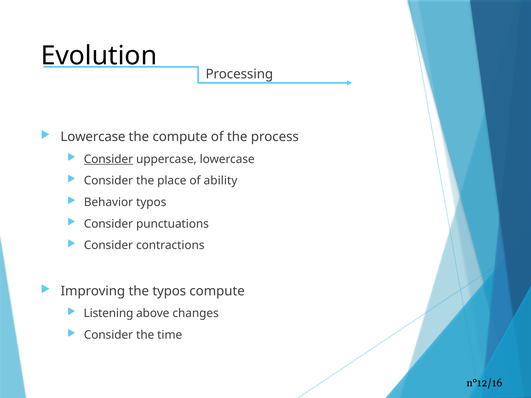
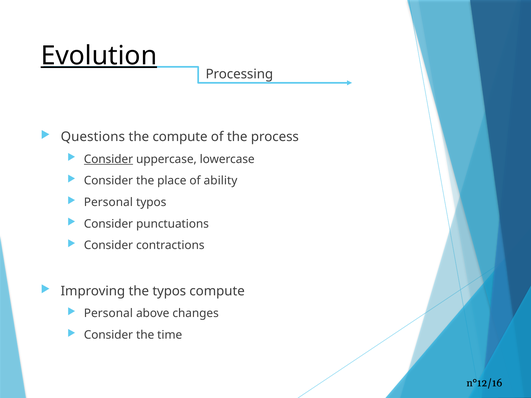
Evolution underline: none -> present
Lowercase at (93, 137): Lowercase -> Questions
Behavior at (108, 202): Behavior -> Personal
Listening at (108, 314): Listening -> Personal
